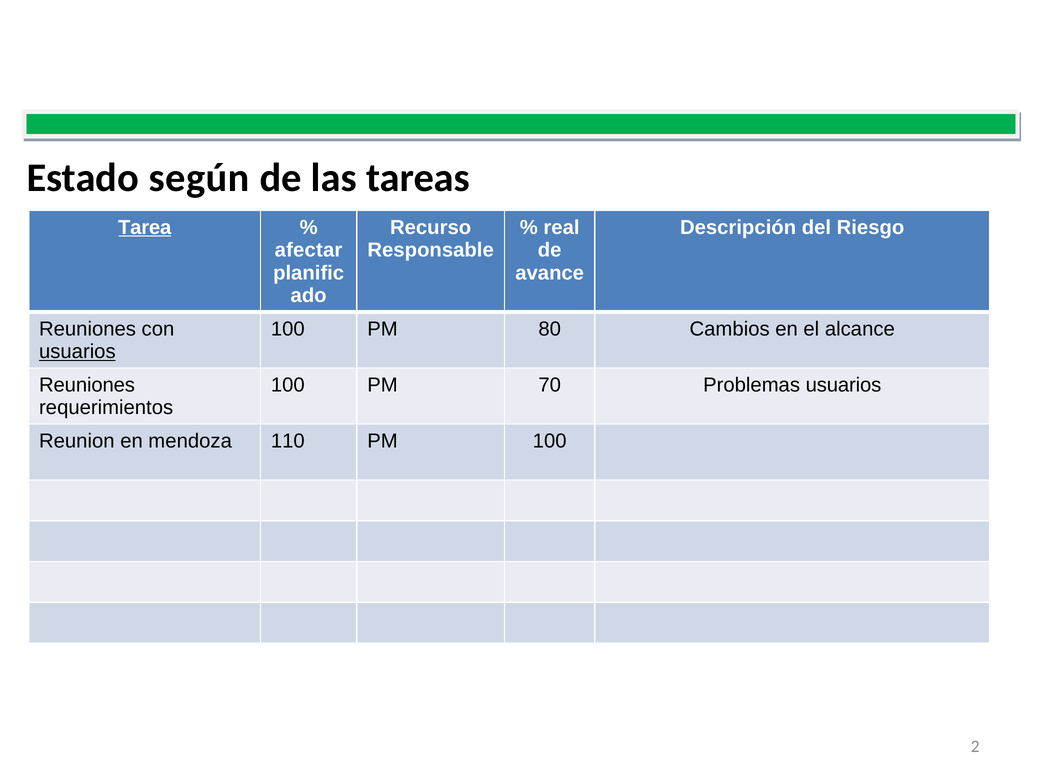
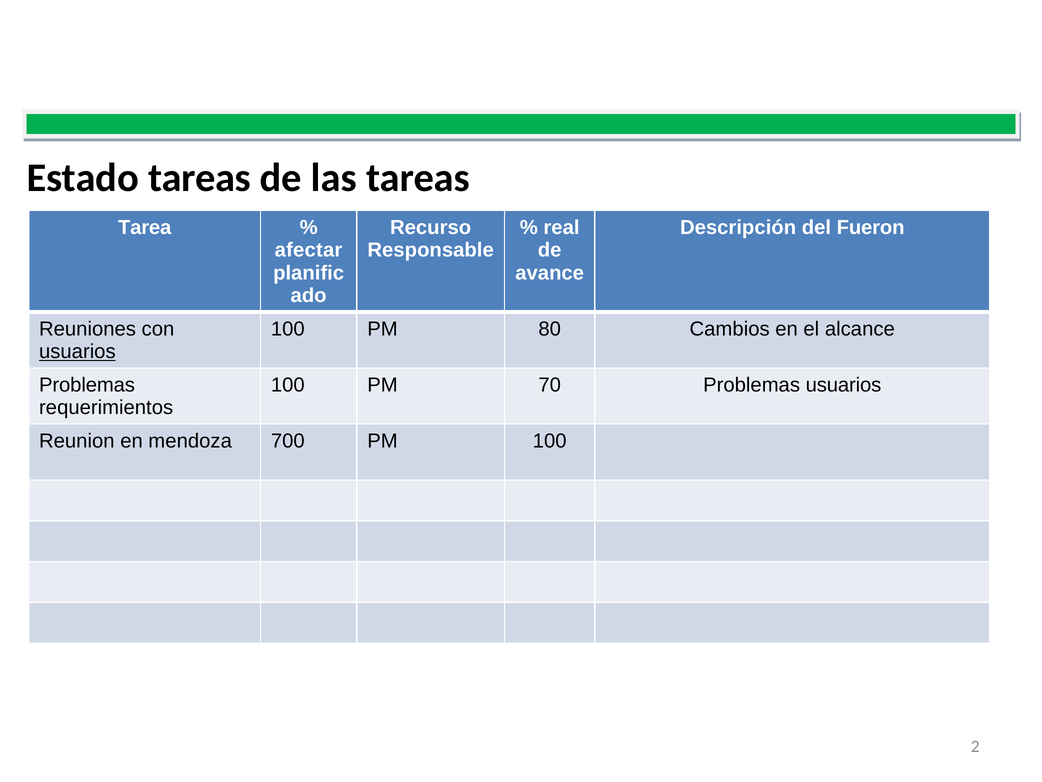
Estado según: según -> tareas
Tarea underline: present -> none
Riesgo: Riesgo -> Fueron
Reuniones at (87, 385): Reuniones -> Problemas
110: 110 -> 700
